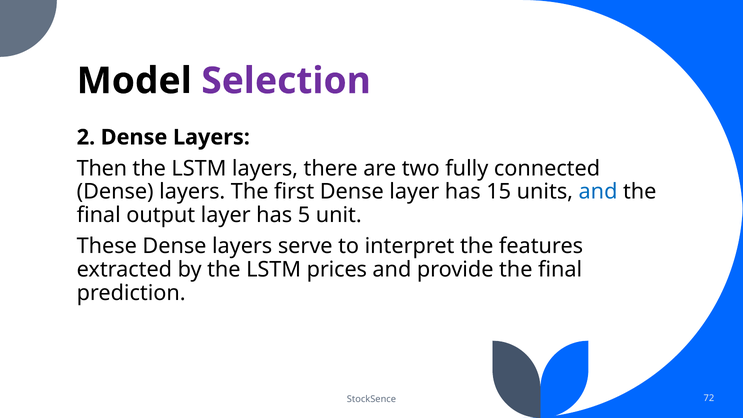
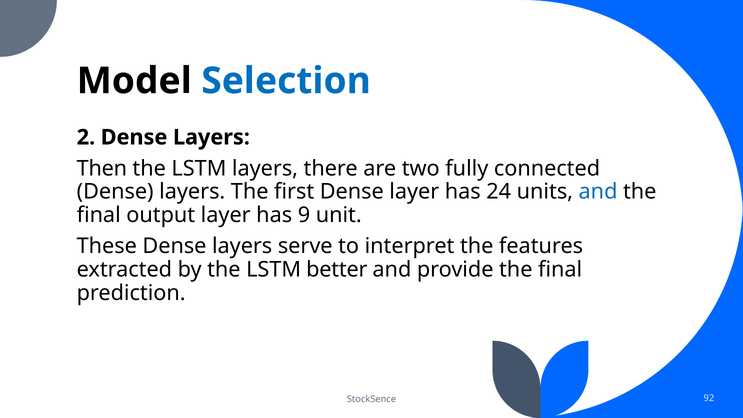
Selection colour: purple -> blue
15: 15 -> 24
5: 5 -> 9
prices: prices -> better
72: 72 -> 92
